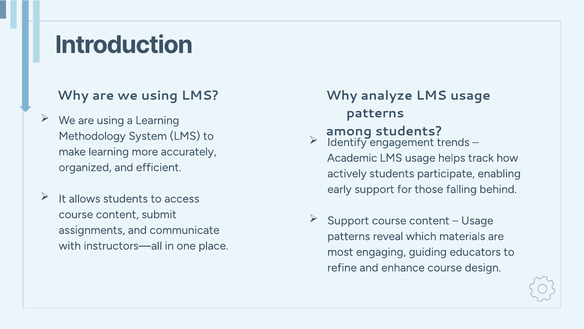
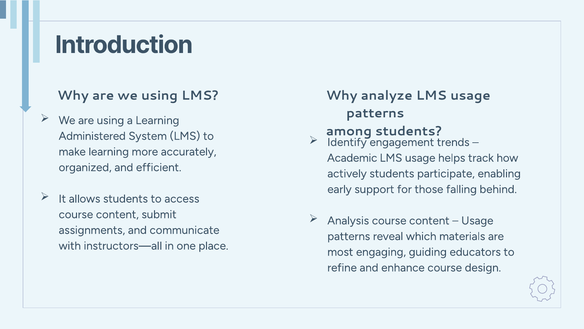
Methodology: Methodology -> Administered
Support at (348, 220): Support -> Analysis
